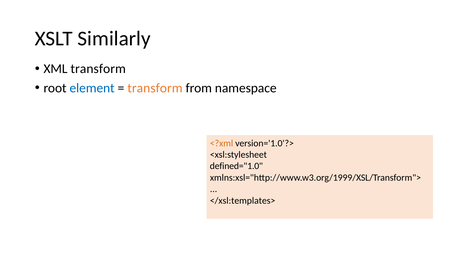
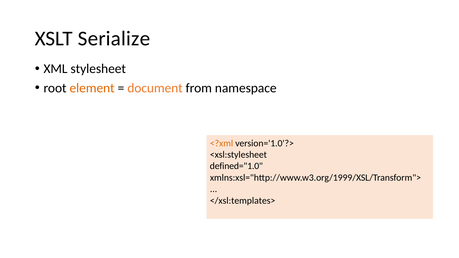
Similarly: Similarly -> Serialize
XML transform: transform -> stylesheet
element colour: blue -> orange
transform at (155, 88): transform -> document
